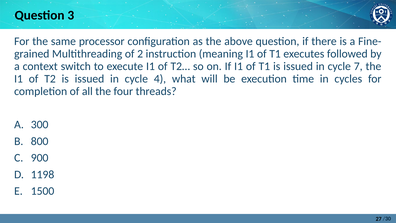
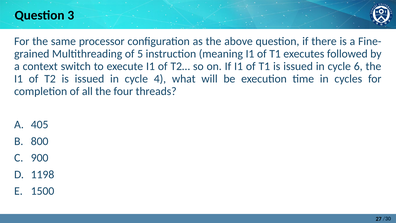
2: 2 -> 5
7: 7 -> 6
300: 300 -> 405
